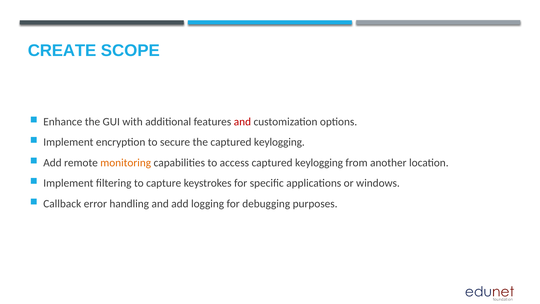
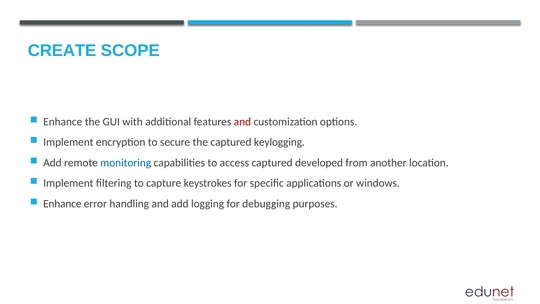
monitoring colour: orange -> blue
access captured keylogging: keylogging -> developed
Callback at (62, 204): Callback -> Enhance
